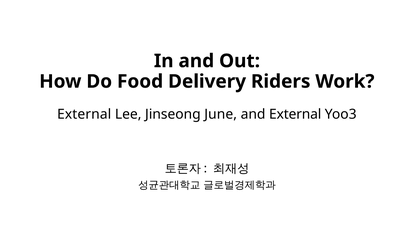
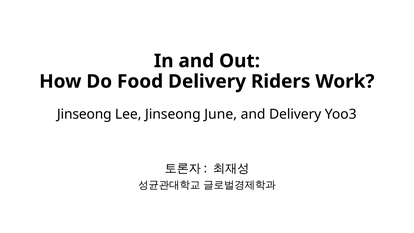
External at (84, 114): External -> Jinseong
and External: External -> Delivery
